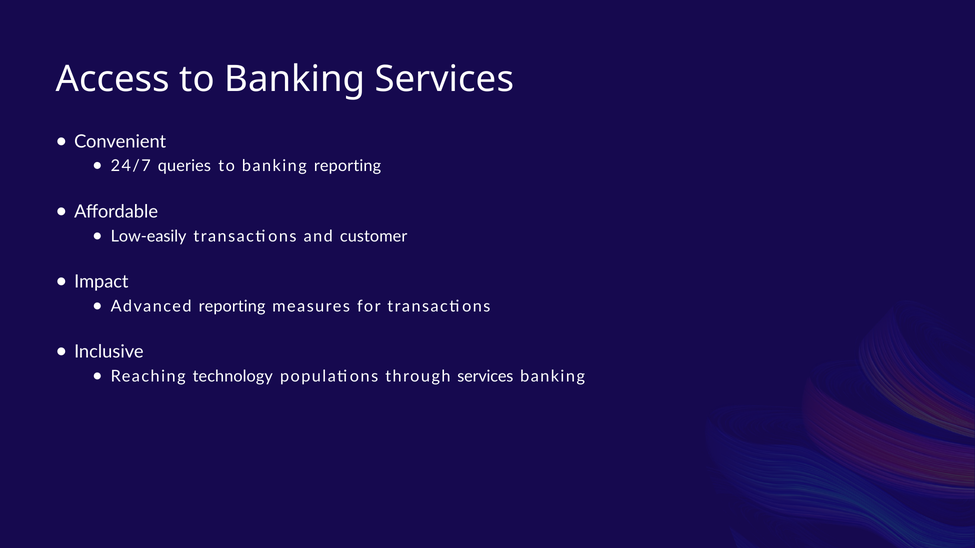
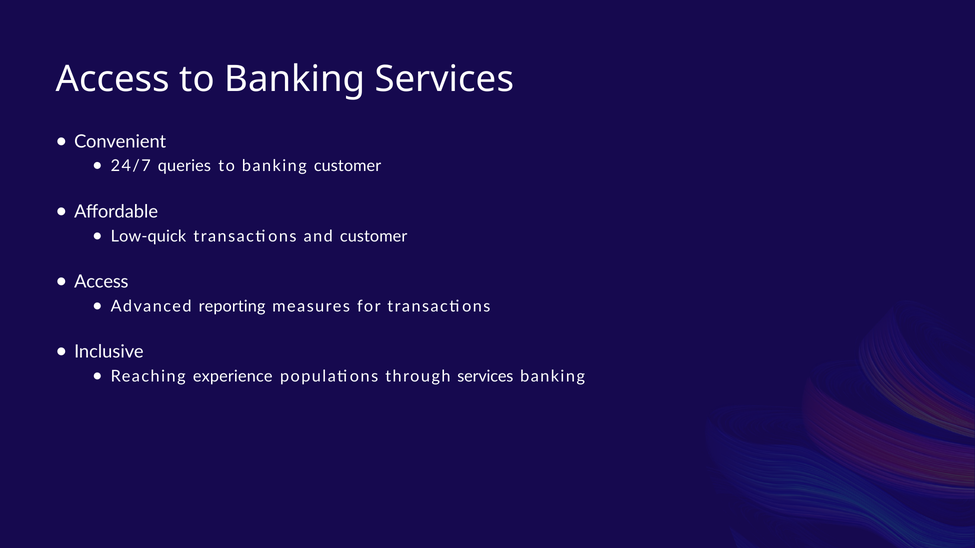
banking reporting: reporting -> customer
Low-easily: Low-easily -> Low-quick
Impact at (101, 282): Impact -> Access
technology: technology -> experience
